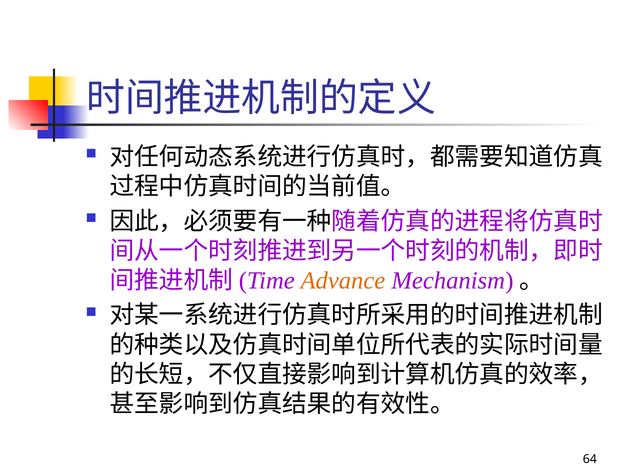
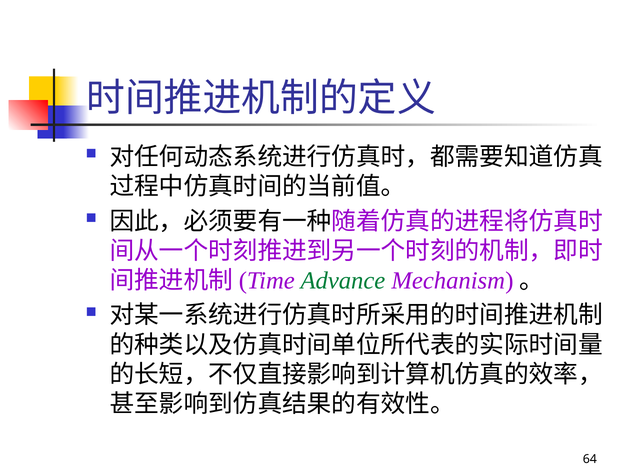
Advance colour: orange -> green
